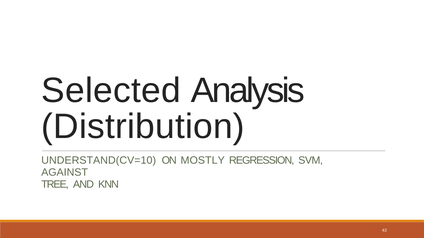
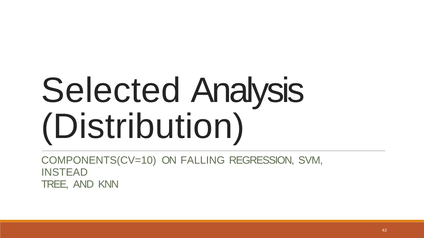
UNDERSTAND(CV=10: UNDERSTAND(CV=10 -> COMPONENTS(CV=10
MOSTLY: MOSTLY -> FALLING
AGAINST: AGAINST -> INSTEAD
